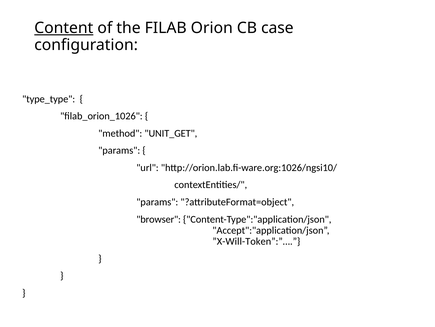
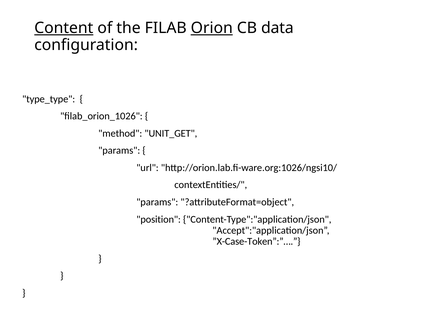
Orion underline: none -> present
case: case -> data
browser: browser -> position
”X-Will-Token”:”…: ”X-Will-Token”:”… -> ”X-Case-Token”:”…
